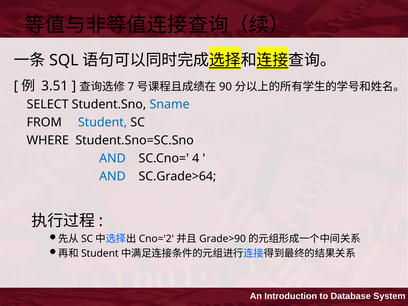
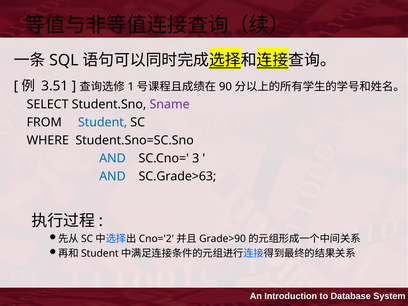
7: 7 -> 1
Sname colour: blue -> purple
4: 4 -> 3
SC.Grade>64: SC.Grade>64 -> SC.Grade>63
